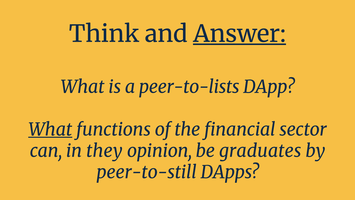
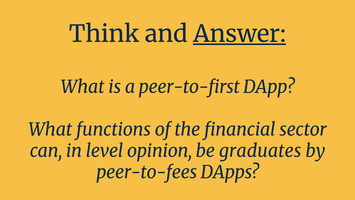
peer-to-lists: peer-to-lists -> peer-to-first
What at (50, 129) underline: present -> none
they: they -> level
peer-to-still: peer-to-still -> peer-to-fees
